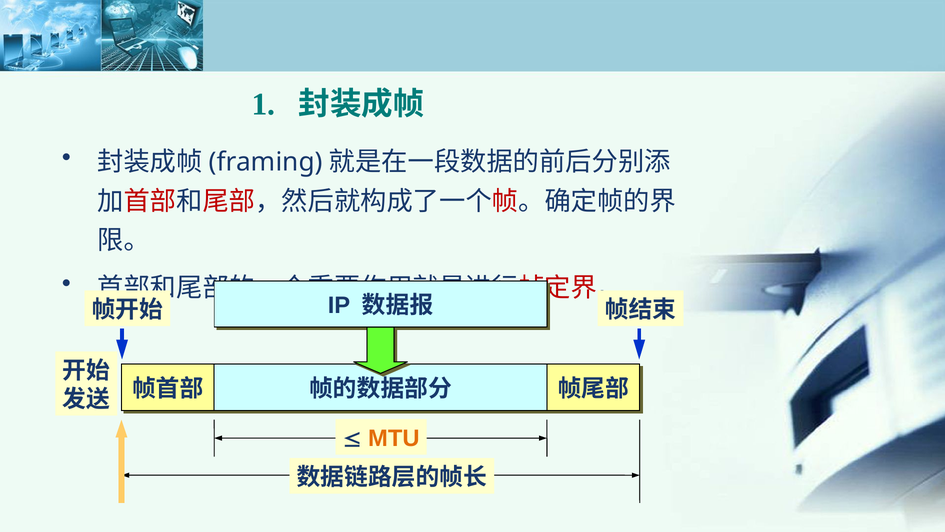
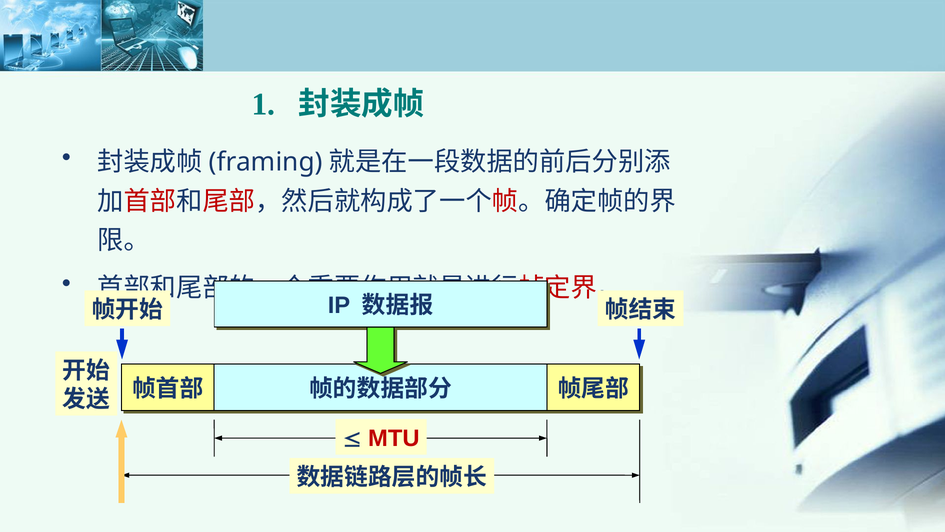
MTU colour: orange -> red
